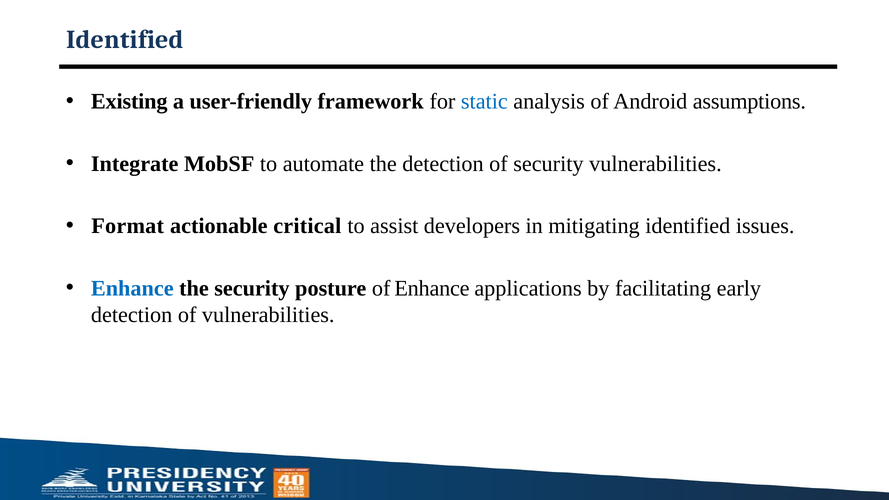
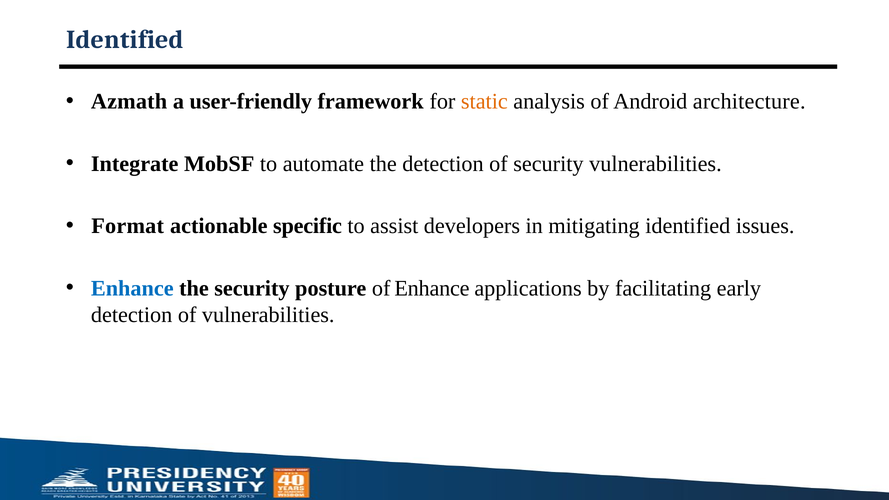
Existing: Existing -> Azmath
static colour: blue -> orange
assumptions: assumptions -> architecture
critical: critical -> specific
